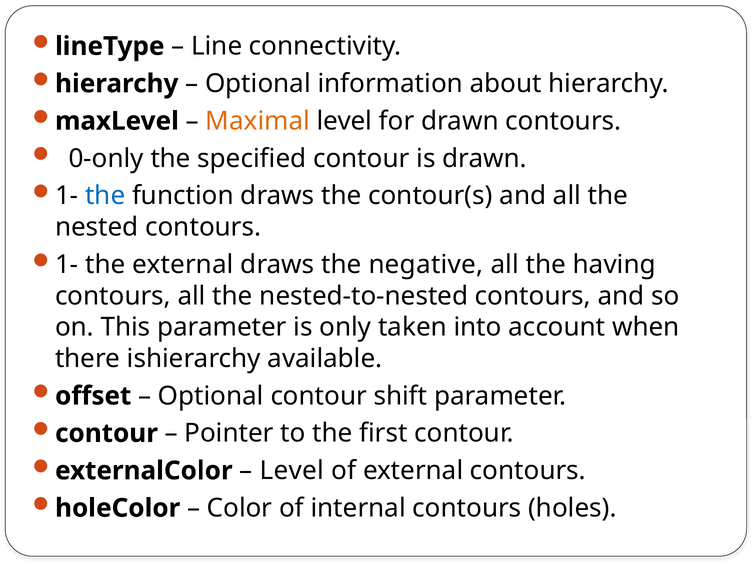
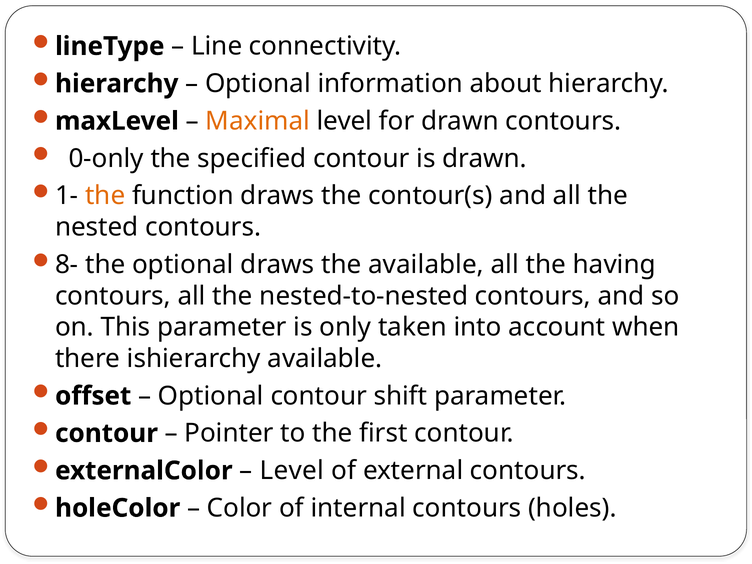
the at (105, 196) colour: blue -> orange
1- at (67, 265): 1- -> 8-
the external: external -> optional
the negative: negative -> available
